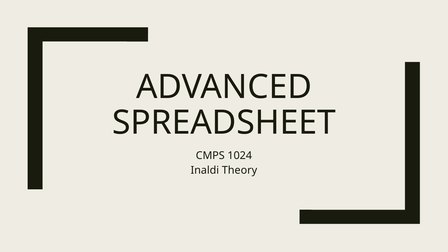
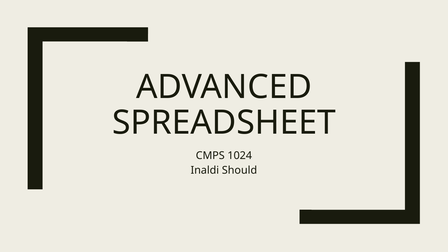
Theory: Theory -> Should
